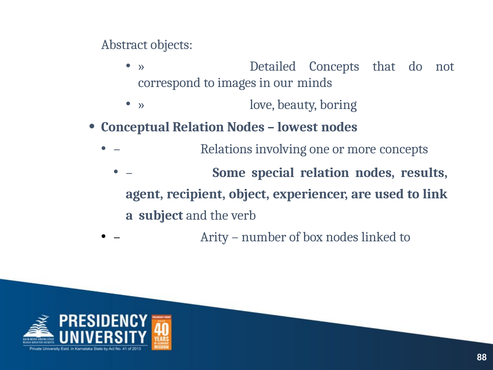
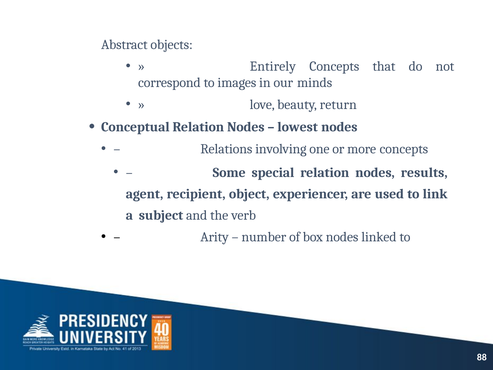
Detailed: Detailed -> Entirely
boring: boring -> return
